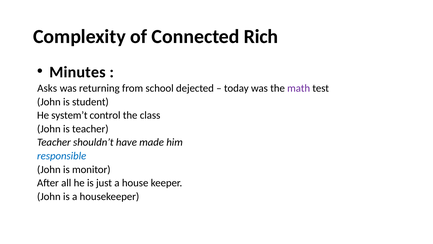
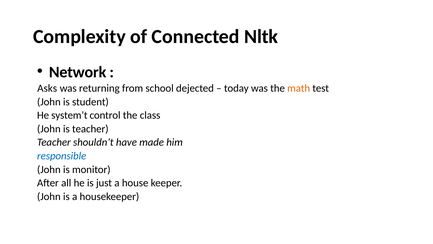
Rich: Rich -> Nltk
Minutes: Minutes -> Network
math colour: purple -> orange
